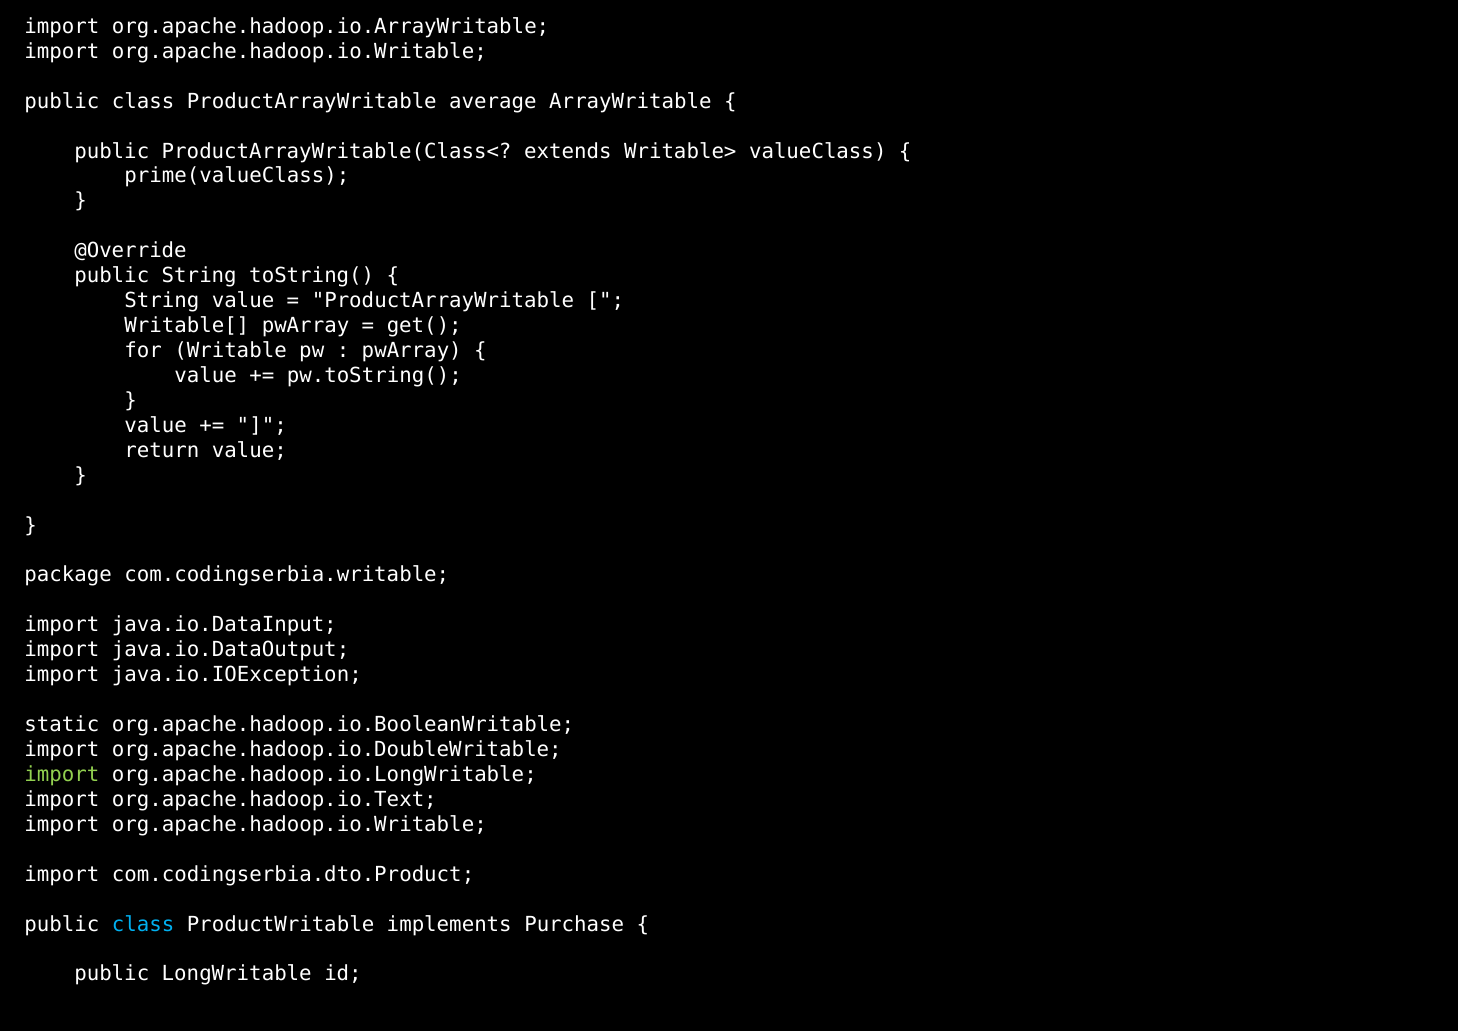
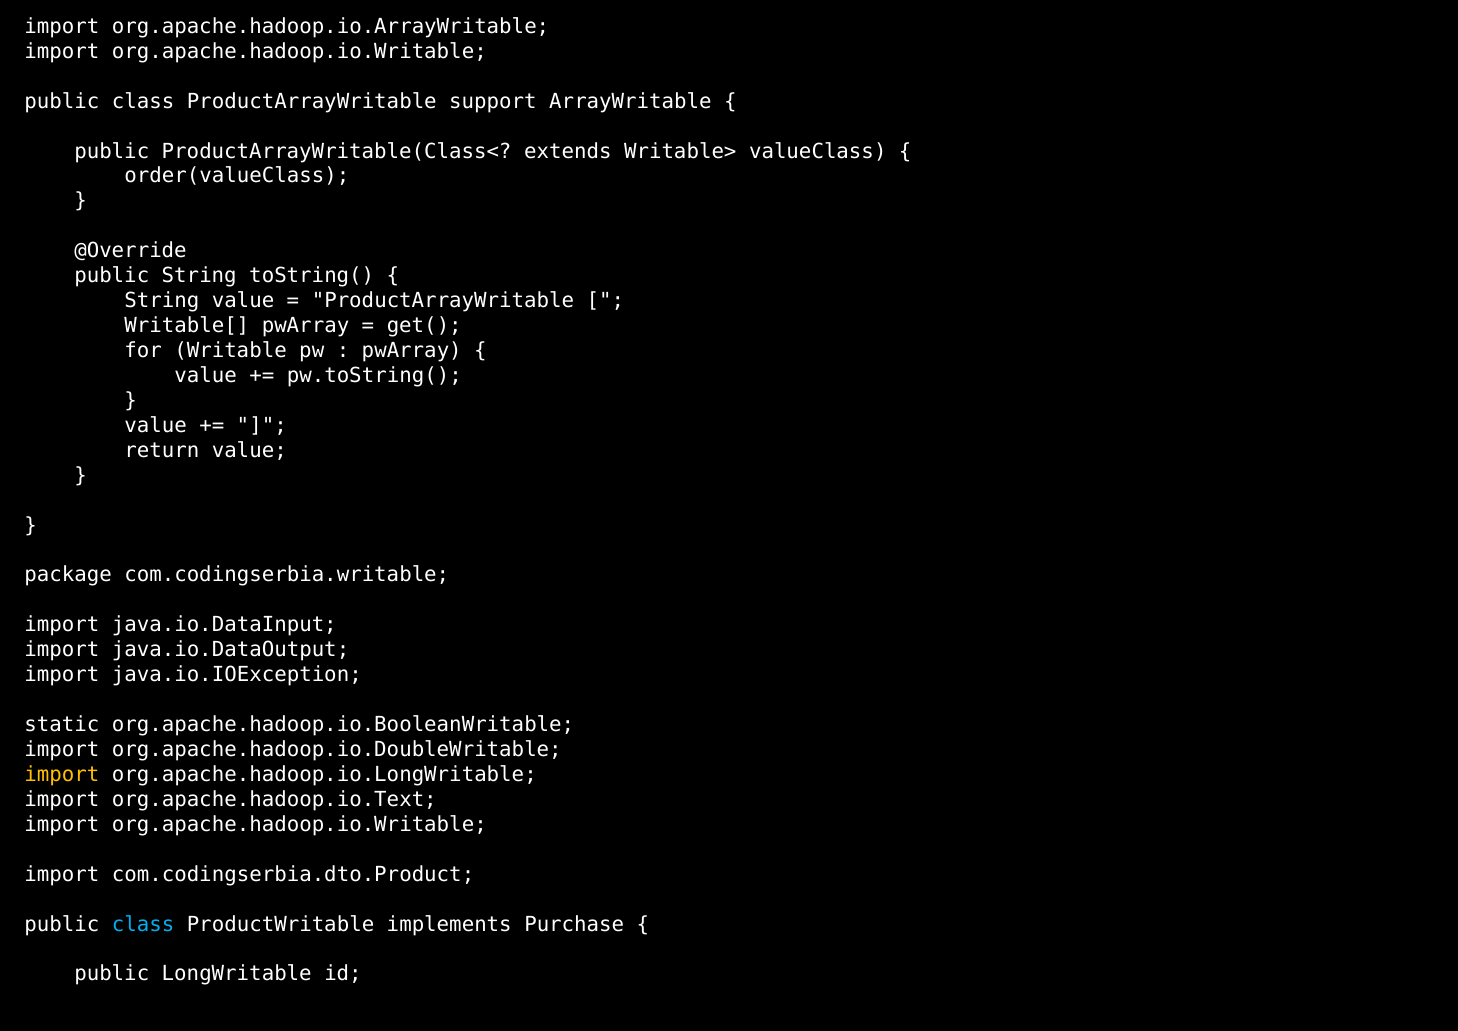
average: average -> support
prime(valueClass: prime(valueClass -> order(valueClass
import at (62, 775) colour: light green -> yellow
